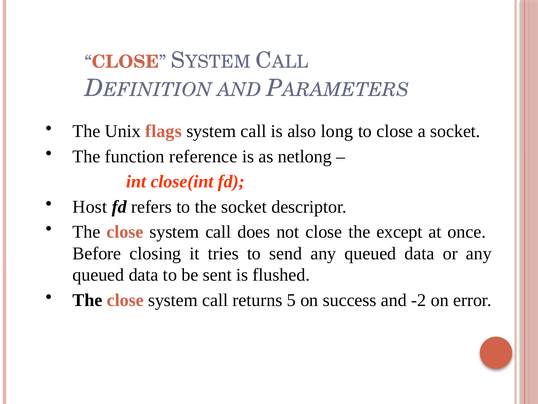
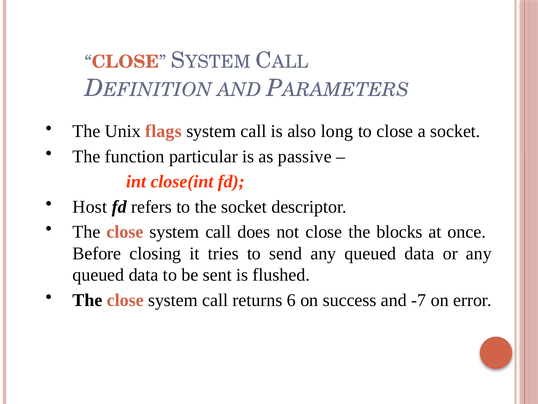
reference: reference -> particular
netlong: netlong -> passive
except: except -> blocks
5: 5 -> 6
-2: -2 -> -7
